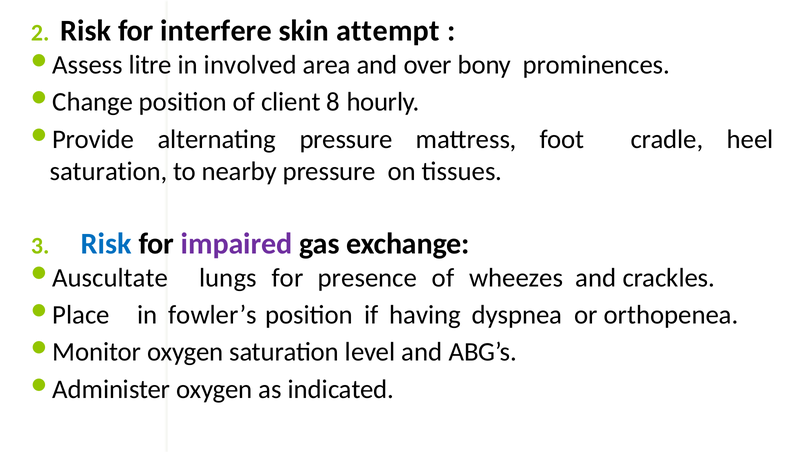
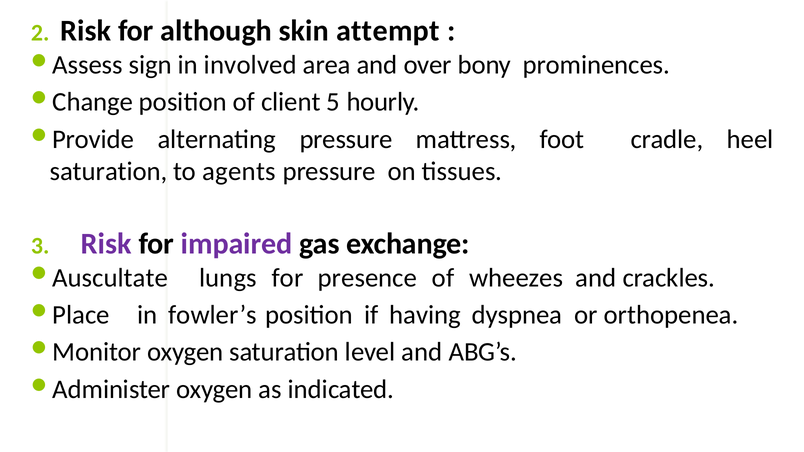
interfere: interfere -> although
litre: litre -> sign
8: 8 -> 5
nearby: nearby -> agents
Risk at (106, 244) colour: blue -> purple
